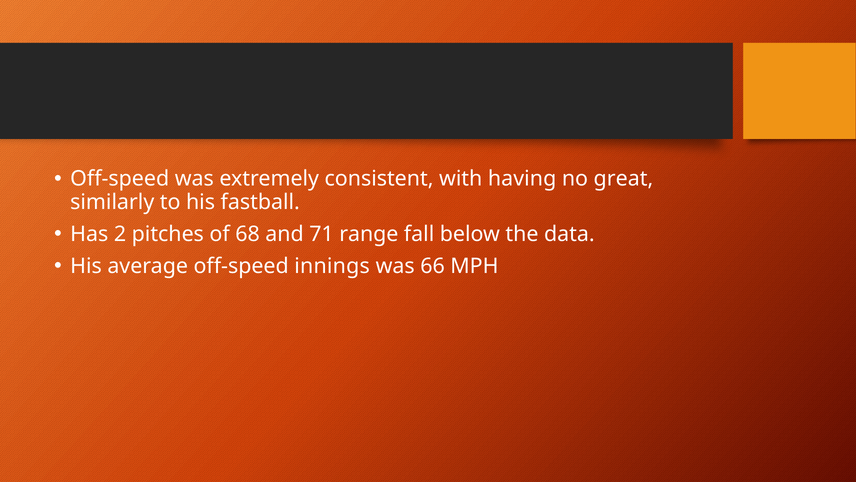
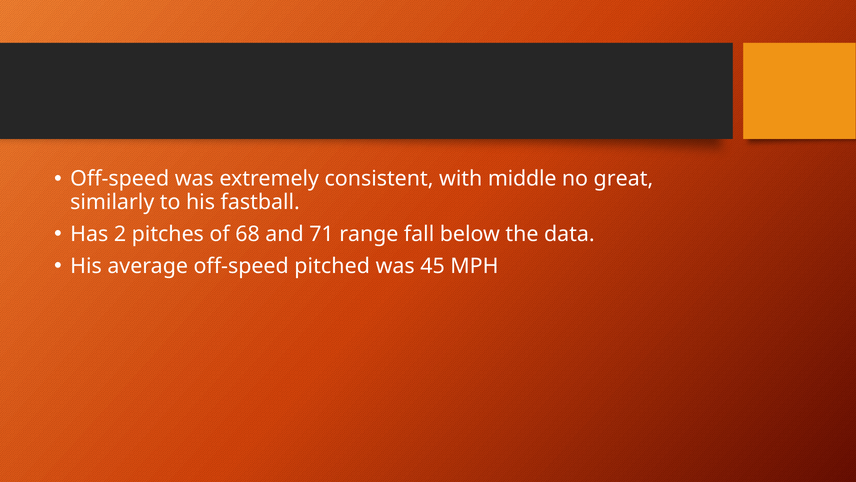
having: having -> middle
innings: innings -> pitched
66: 66 -> 45
